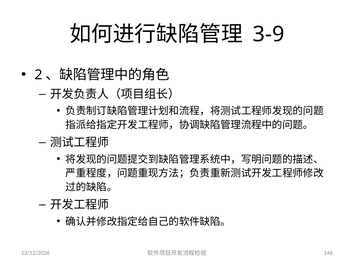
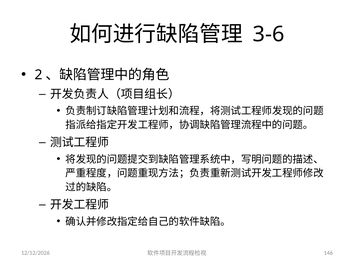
3-9: 3-9 -> 3-6
